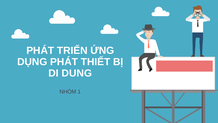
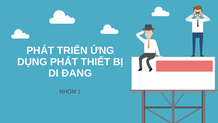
DUNG: DUNG -> ĐANG
